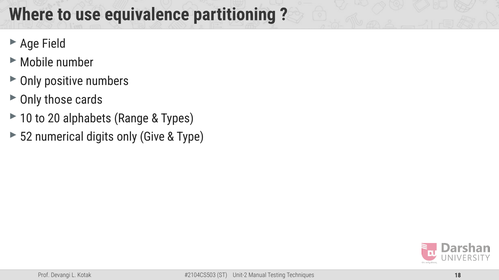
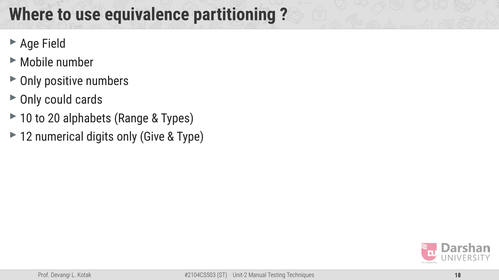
those: those -> could
52: 52 -> 12
